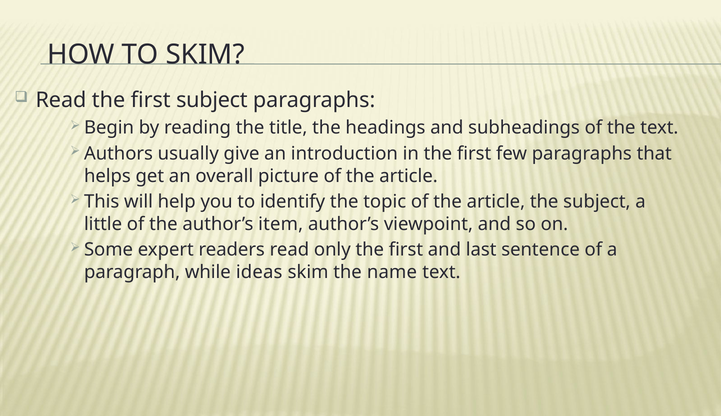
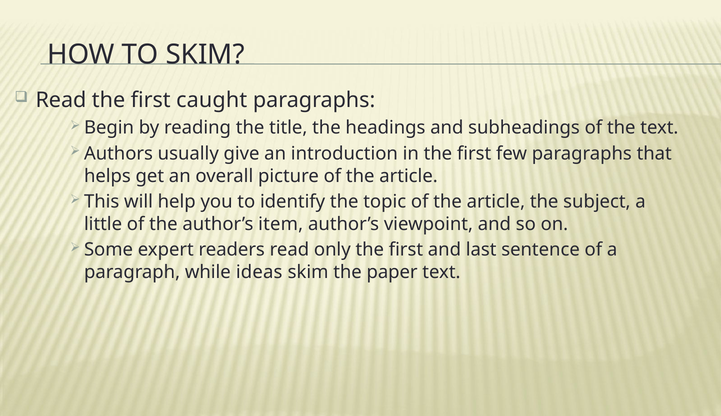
first subject: subject -> caught
name: name -> paper
